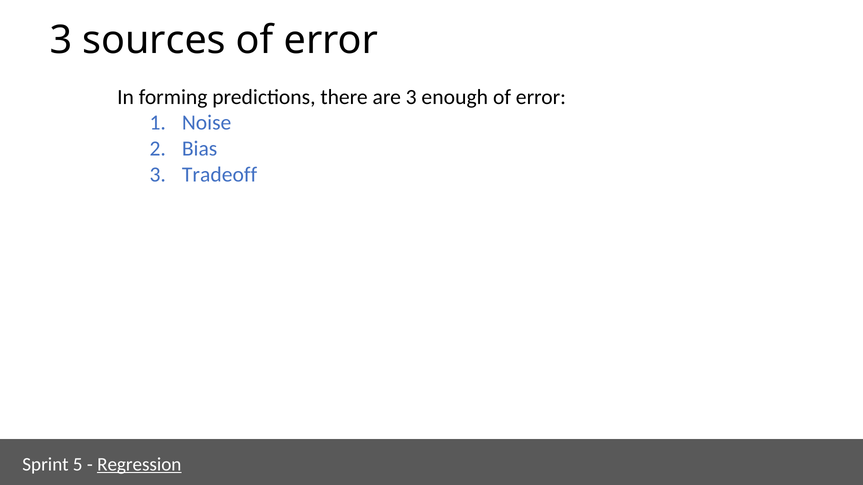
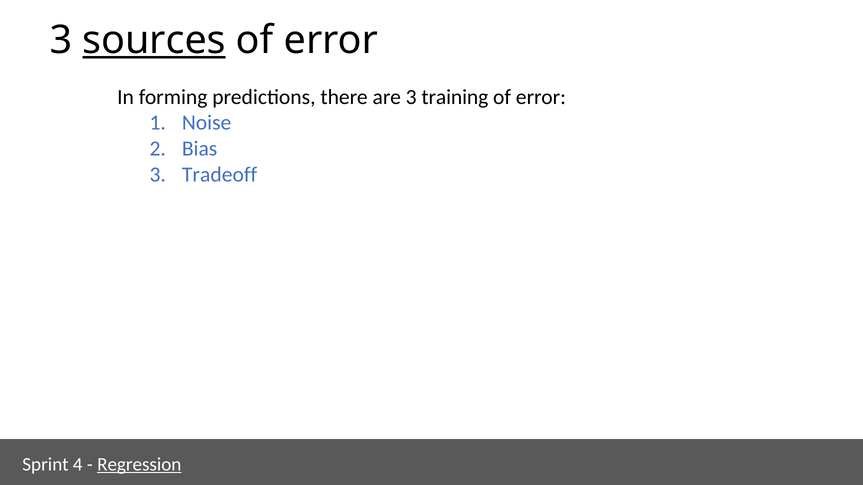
sources underline: none -> present
enough: enough -> training
5: 5 -> 4
